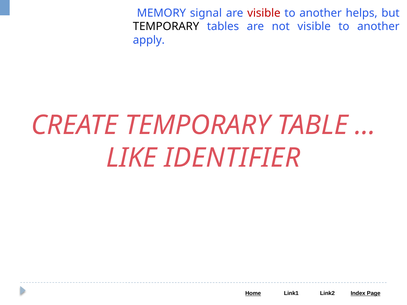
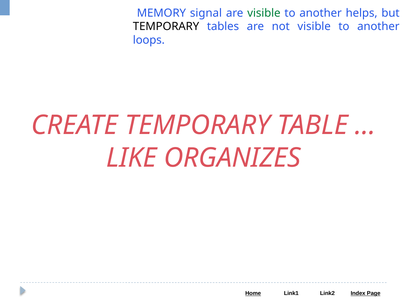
visible at (264, 13) colour: red -> green
apply: apply -> loops
IDENTIFIER: IDENTIFIER -> ORGANIZES
